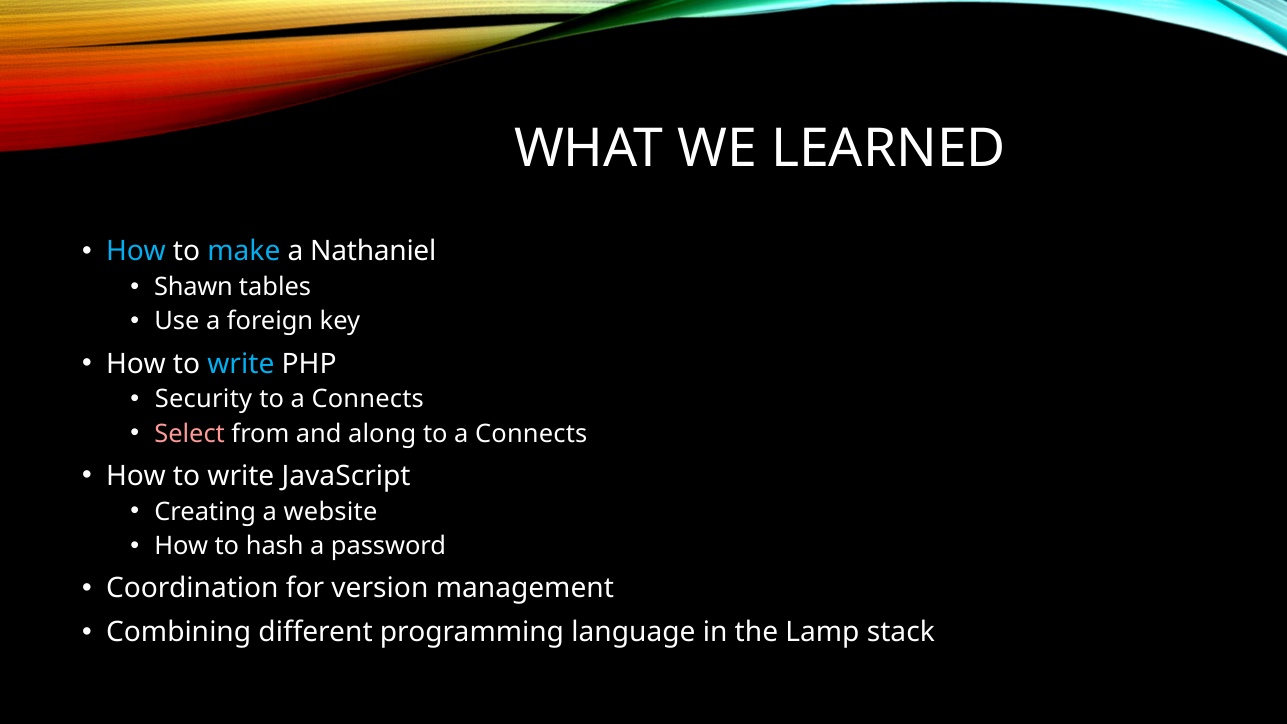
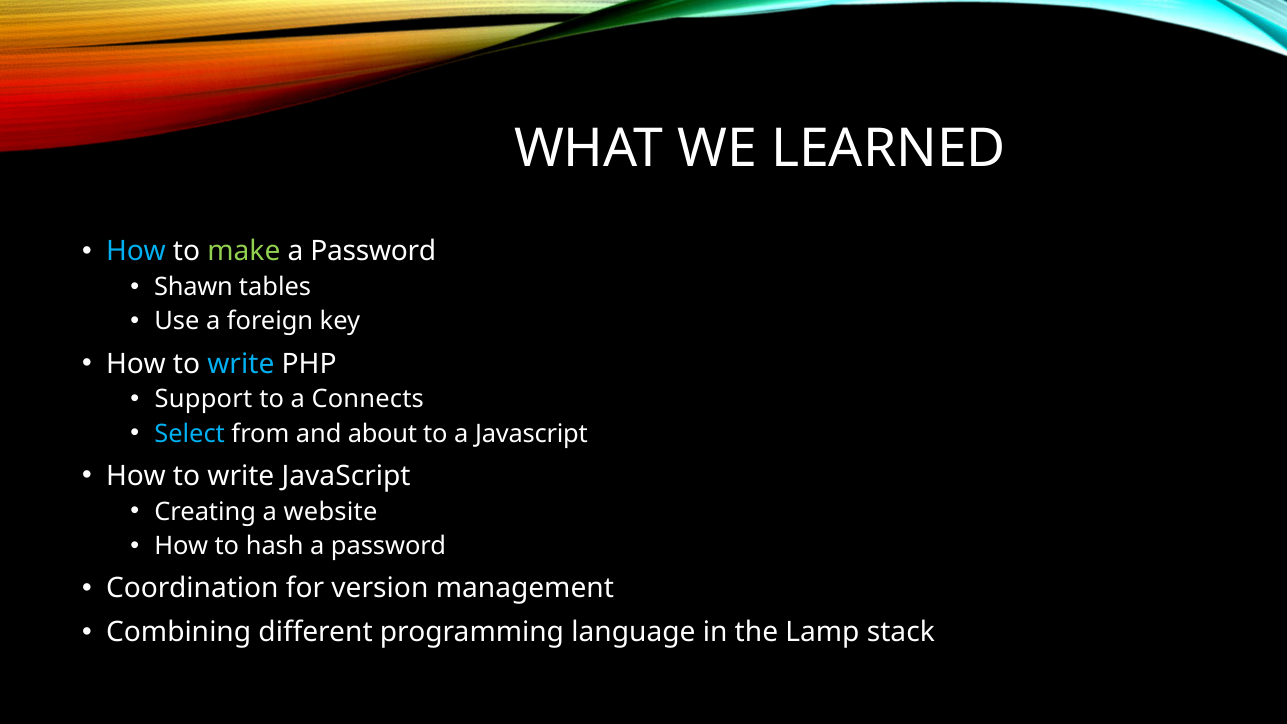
make colour: light blue -> light green
Nathaniel at (373, 252): Nathaniel -> Password
Security: Security -> Support
Select colour: pink -> light blue
along: along -> about
Connects at (531, 434): Connects -> Javascript
